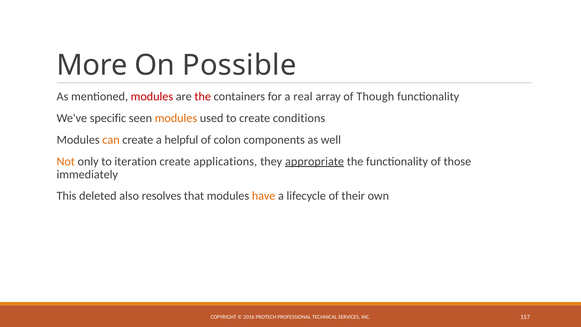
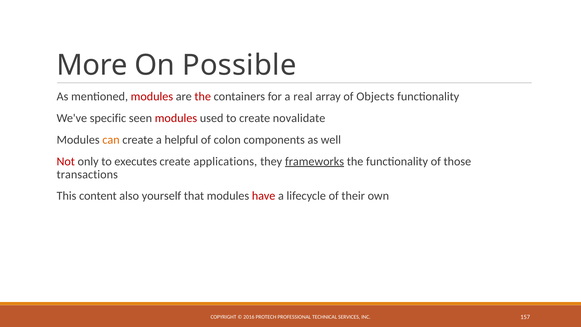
Though: Though -> Objects
modules at (176, 118) colour: orange -> red
conditions: conditions -> novalidate
Not colour: orange -> red
iteration: iteration -> executes
appropriate: appropriate -> frameworks
immediately: immediately -> transactions
deleted: deleted -> content
resolves: resolves -> yourself
have colour: orange -> red
